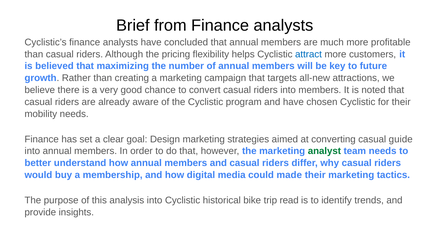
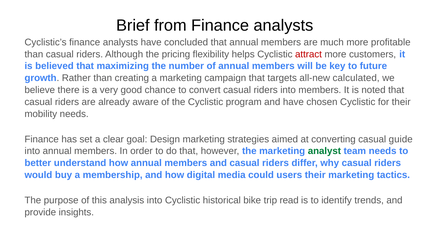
attract colour: blue -> red
attractions: attractions -> calculated
made: made -> users
